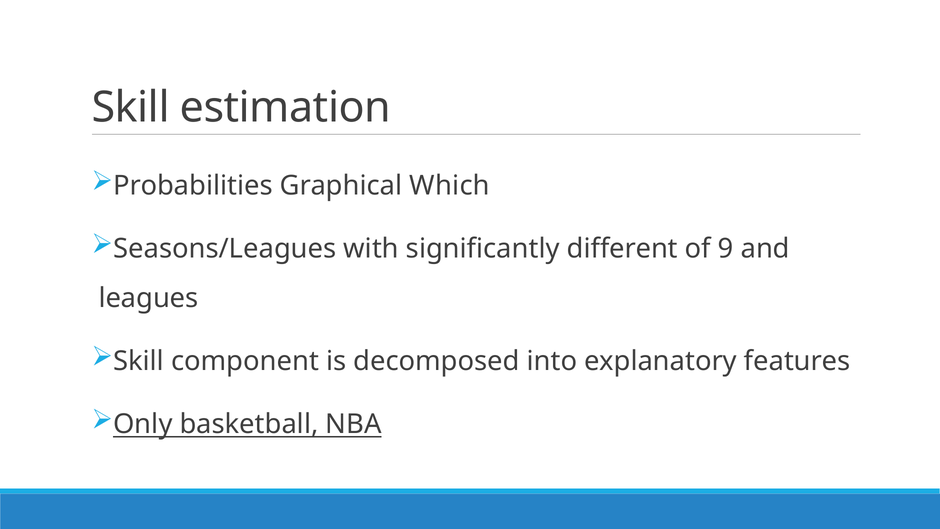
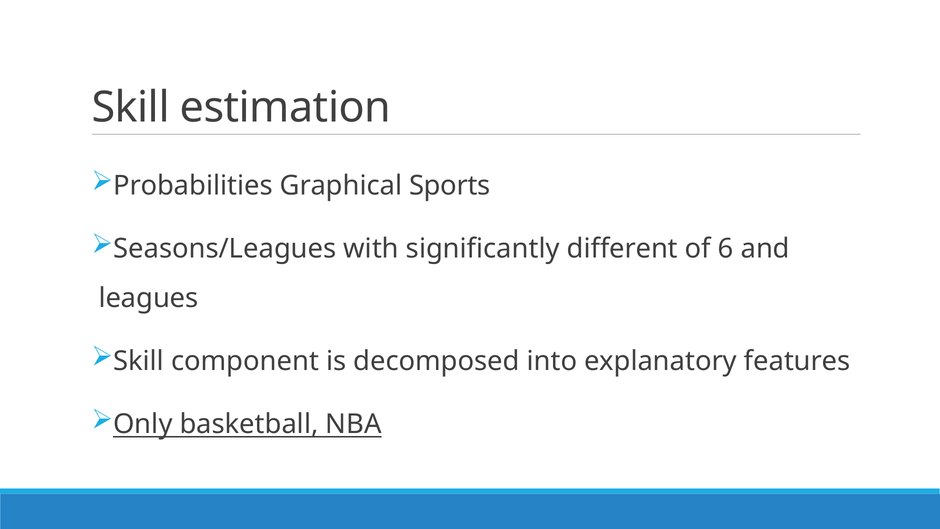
Which: Which -> Sports
9: 9 -> 6
